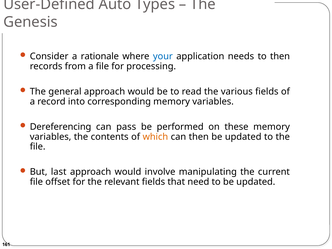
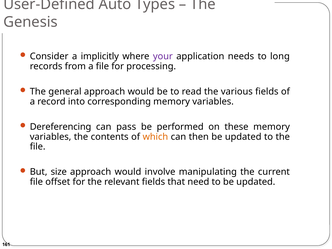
rationale: rationale -> implicitly
your colour: blue -> purple
to then: then -> long
last: last -> size
